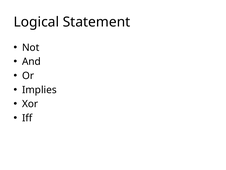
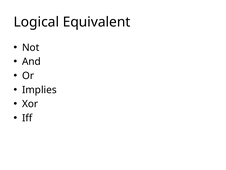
Statement: Statement -> Equivalent
